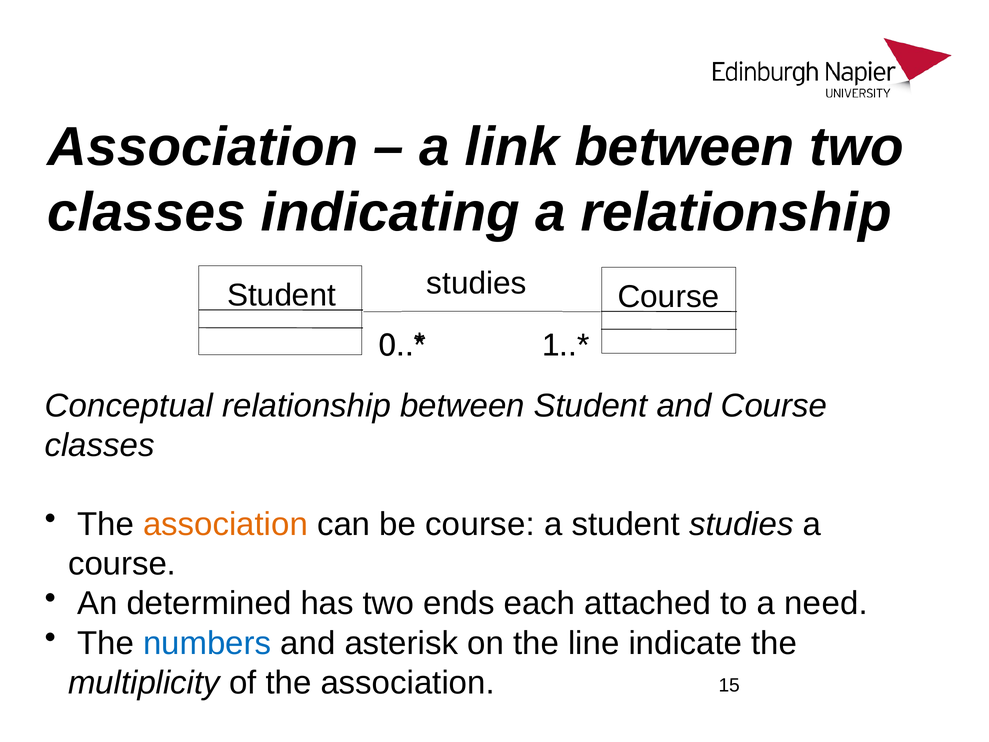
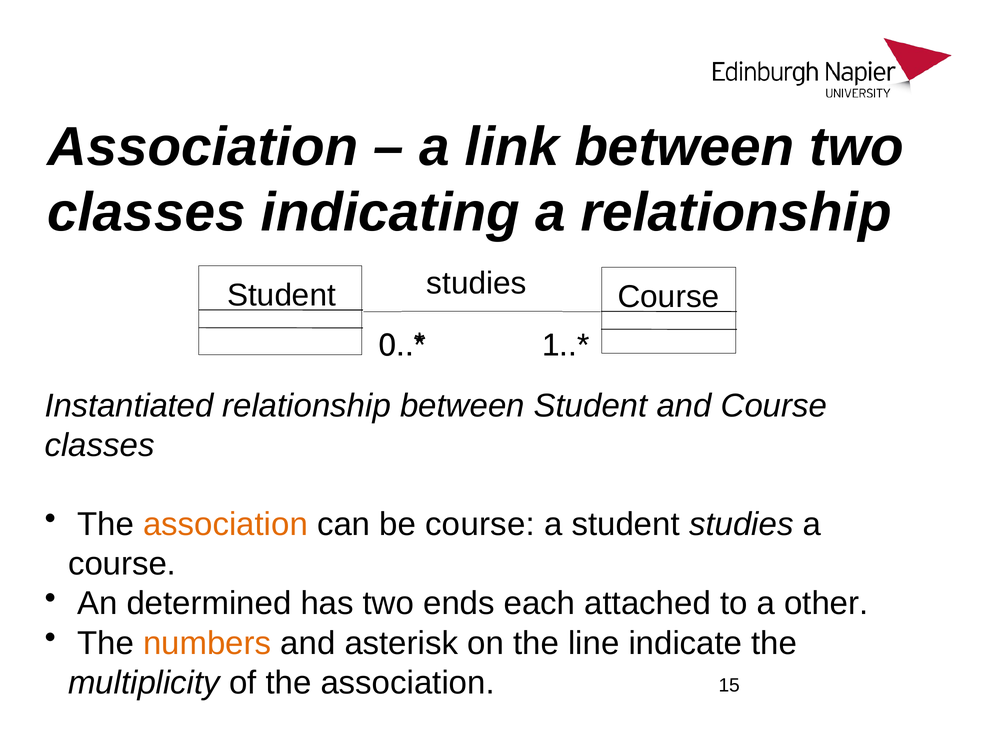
Conceptual: Conceptual -> Instantiated
need: need -> other
numbers colour: blue -> orange
